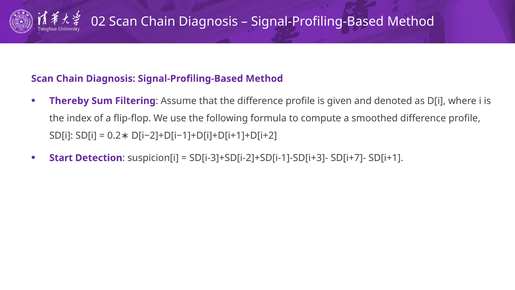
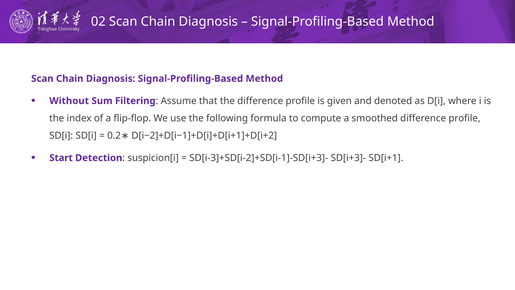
Thereby: Thereby -> Without
SD[i+7]-: SD[i+7]- -> SD[i+3]-
